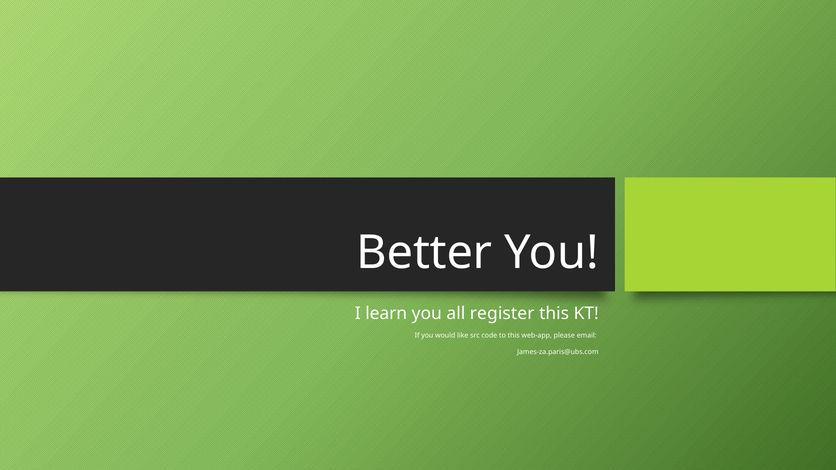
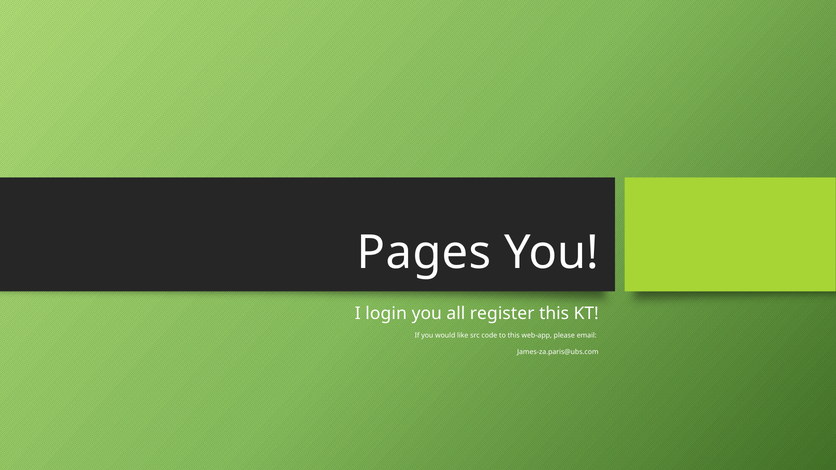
Better: Better -> Pages
learn: learn -> login
